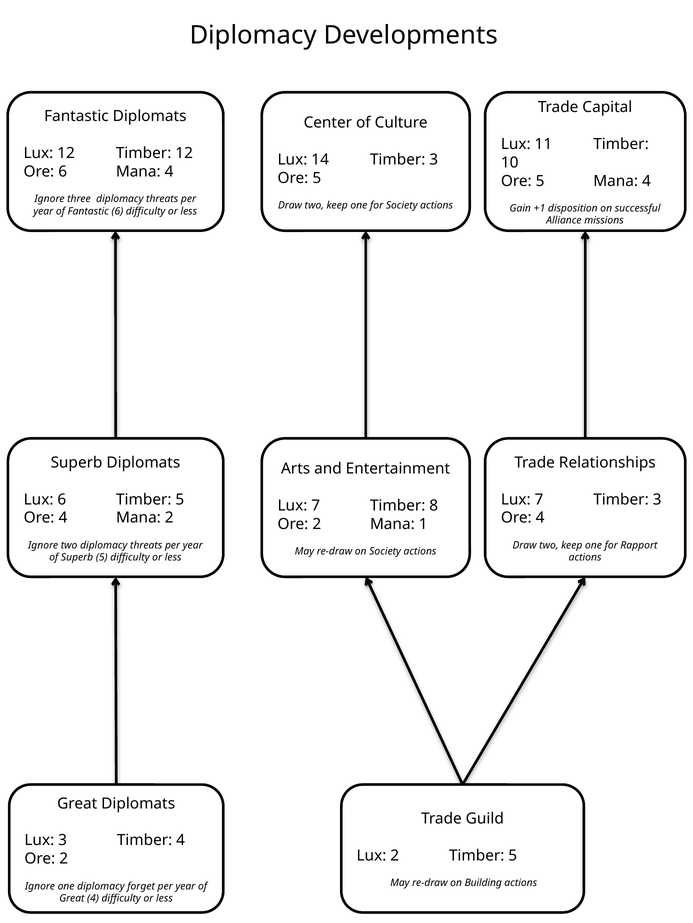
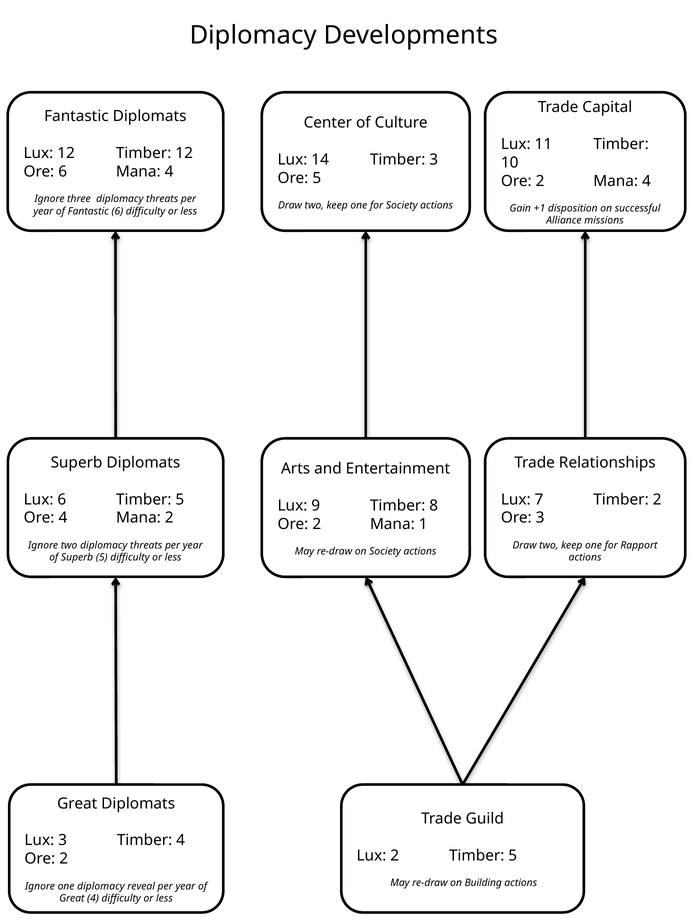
5 at (540, 181): 5 -> 2
7 Timber 3: 3 -> 2
7 at (316, 506): 7 -> 9
4 at (540, 518): 4 -> 3
forget: forget -> reveal
